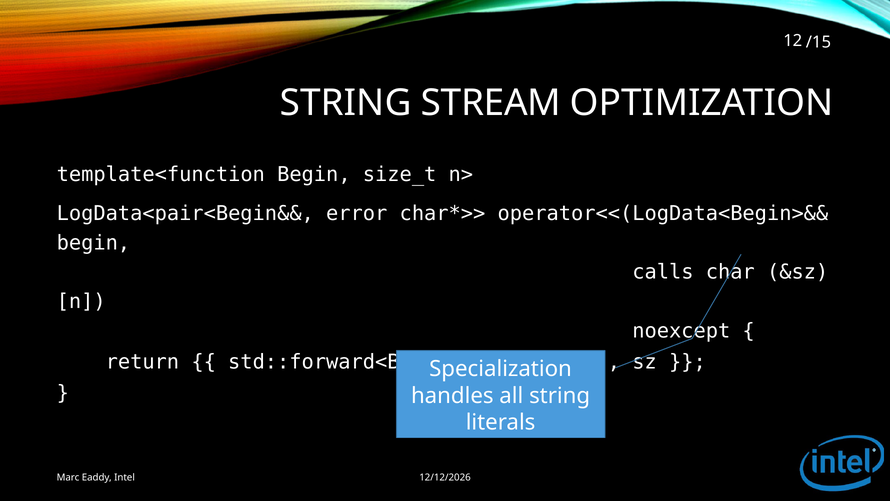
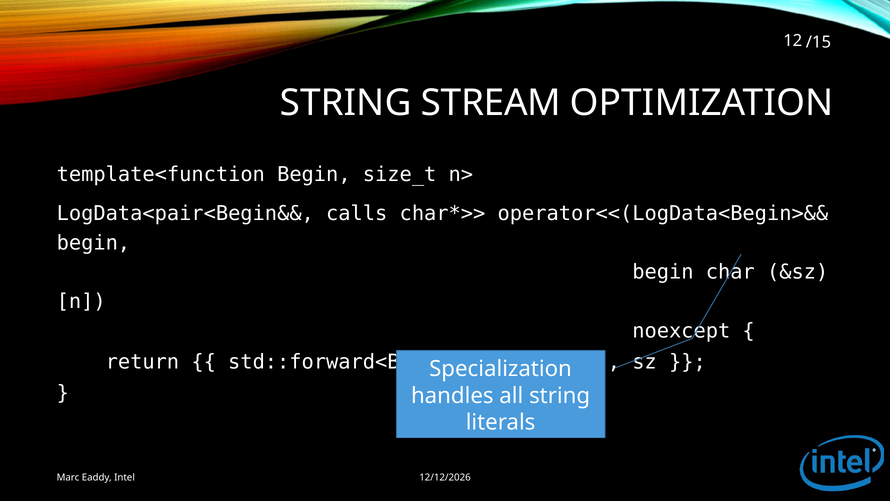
error: error -> calls
calls at (663, 272): calls -> begin
